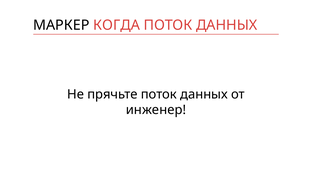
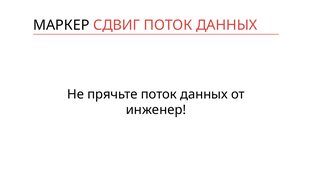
КОГДА: КОГДА -> СДВИГ
